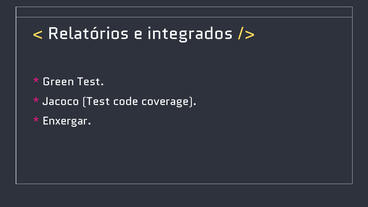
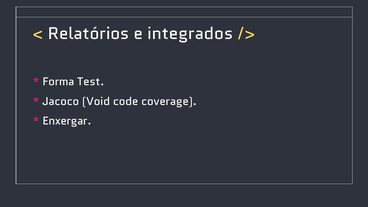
Green: Green -> Forma
Jacoco Test: Test -> Void
